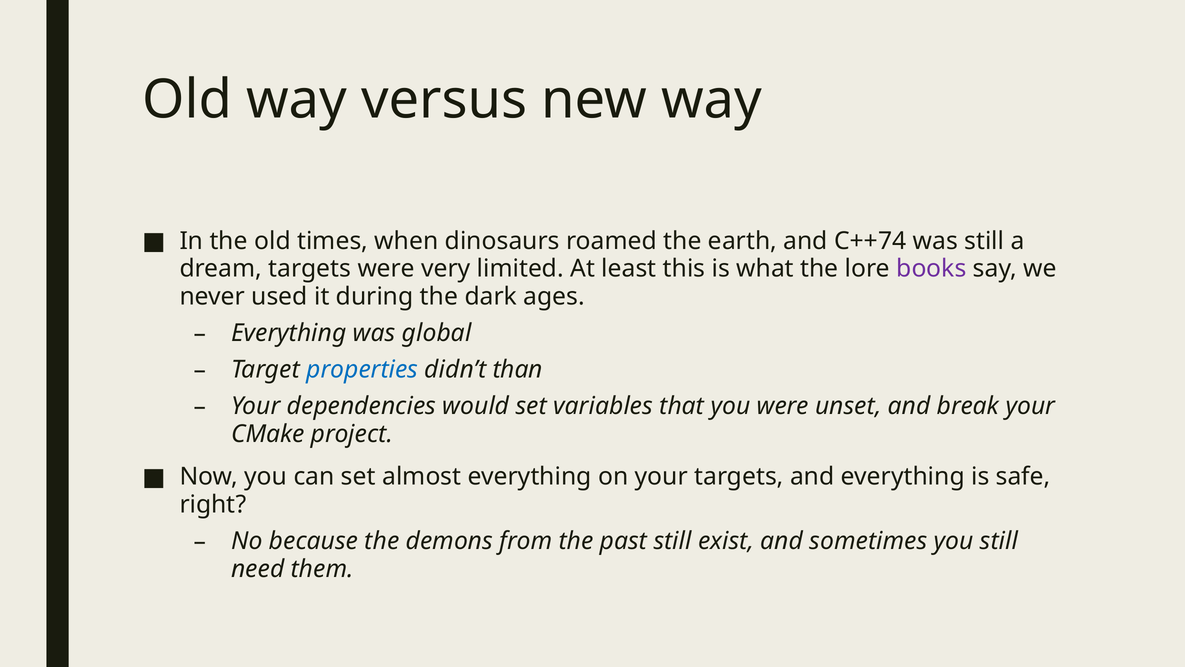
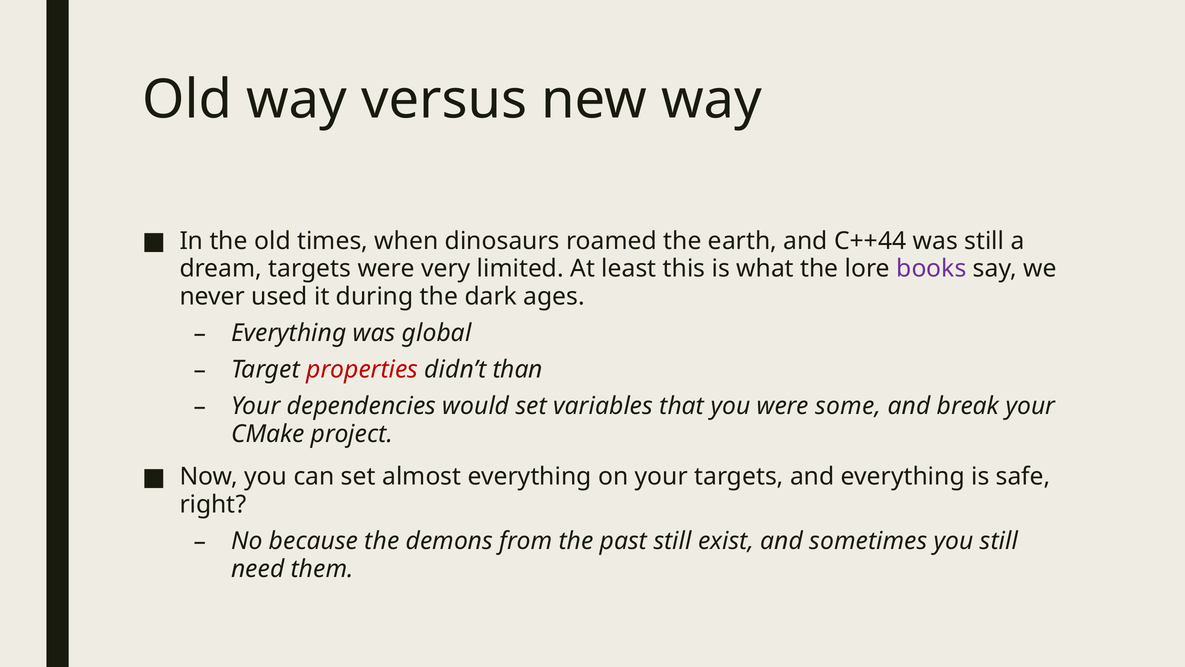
C++74: C++74 -> C++44
properties colour: blue -> red
unset: unset -> some
